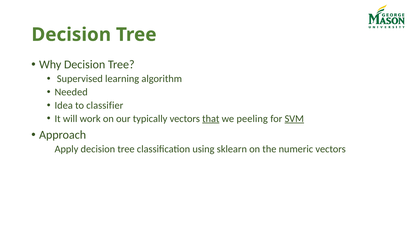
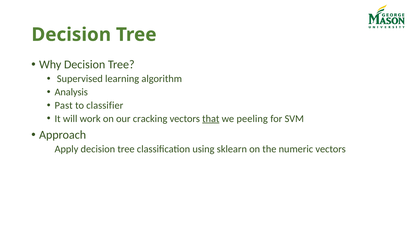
Needed: Needed -> Analysis
Idea: Idea -> Past
typically: typically -> cracking
SVM underline: present -> none
